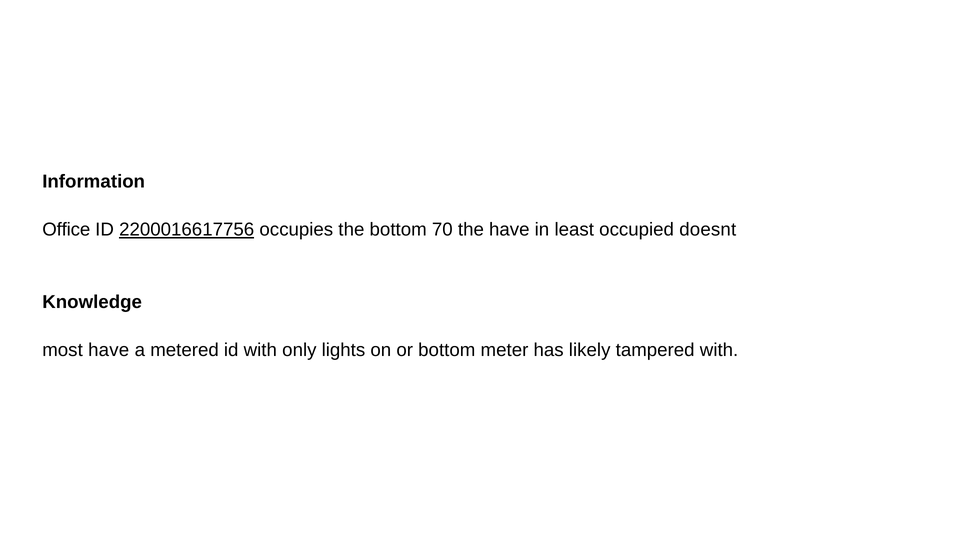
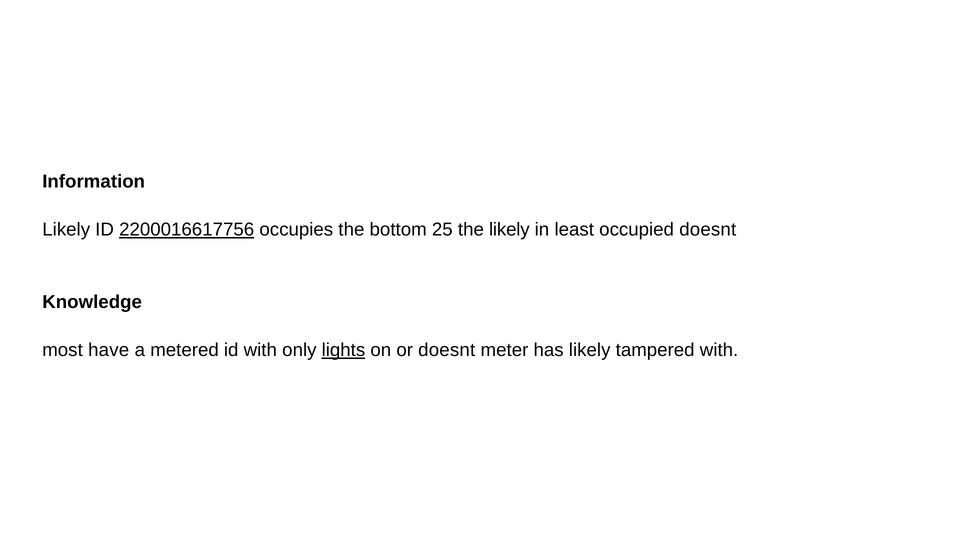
Office at (66, 230): Office -> Likely
70: 70 -> 25
the have: have -> likely
lights underline: none -> present
or bottom: bottom -> doesnt
